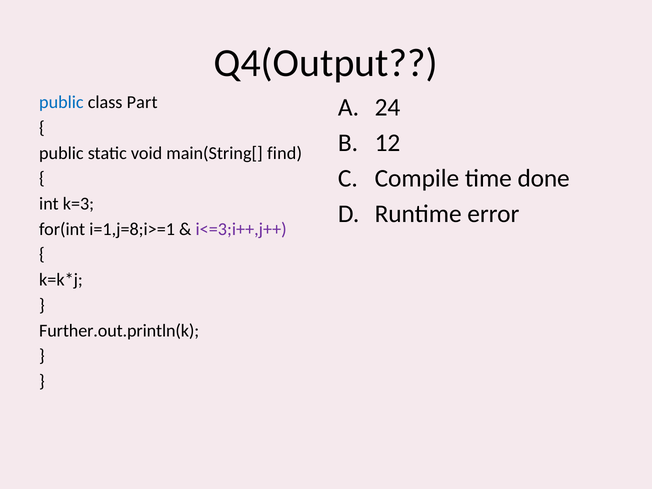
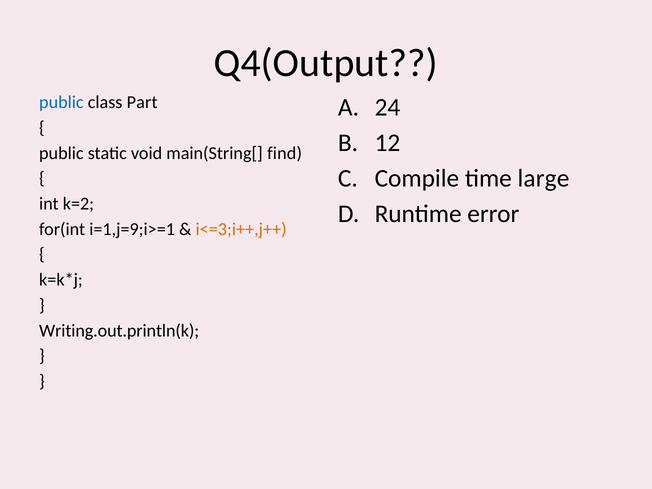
done: done -> large
k=3: k=3 -> k=2
i=1,j=8;i>=1: i=1,j=8;i>=1 -> i=1,j=9;i>=1
i<=3;i++,j++ colour: purple -> orange
Further.out.println(k: Further.out.println(k -> Writing.out.println(k
